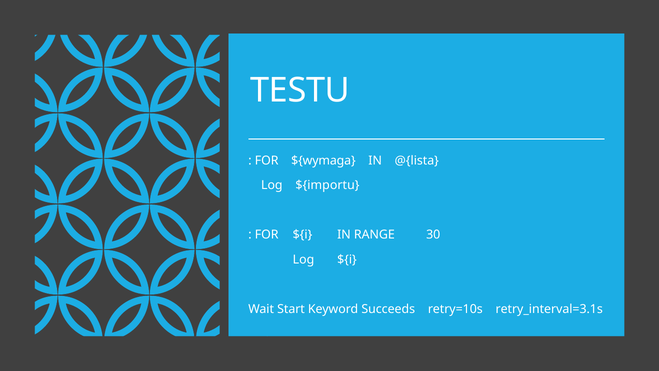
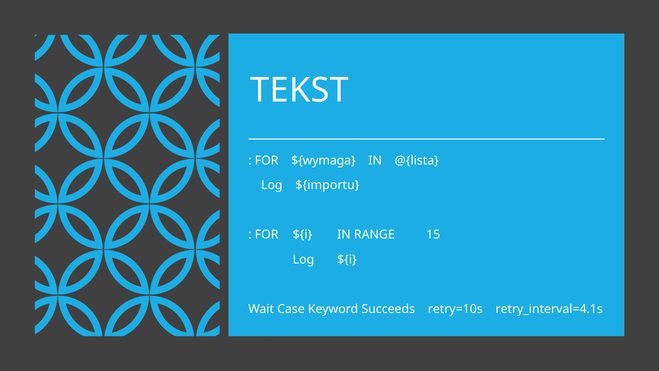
TESTU: TESTU -> TEKST
30: 30 -> 15
Start: Start -> Case
retry_interval=3.1s: retry_interval=3.1s -> retry_interval=4.1s
